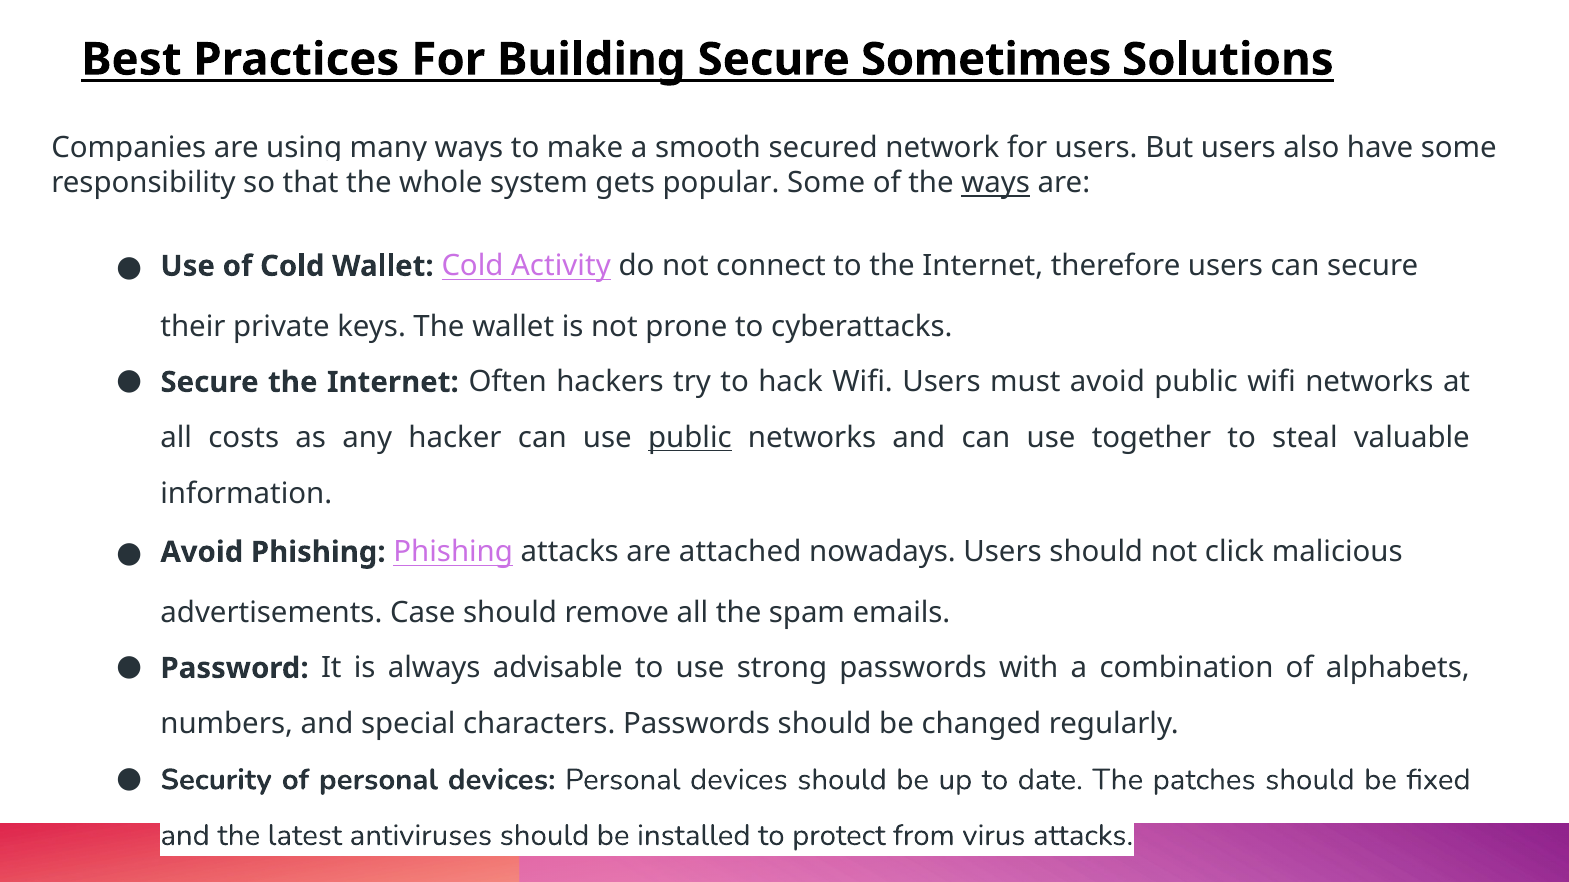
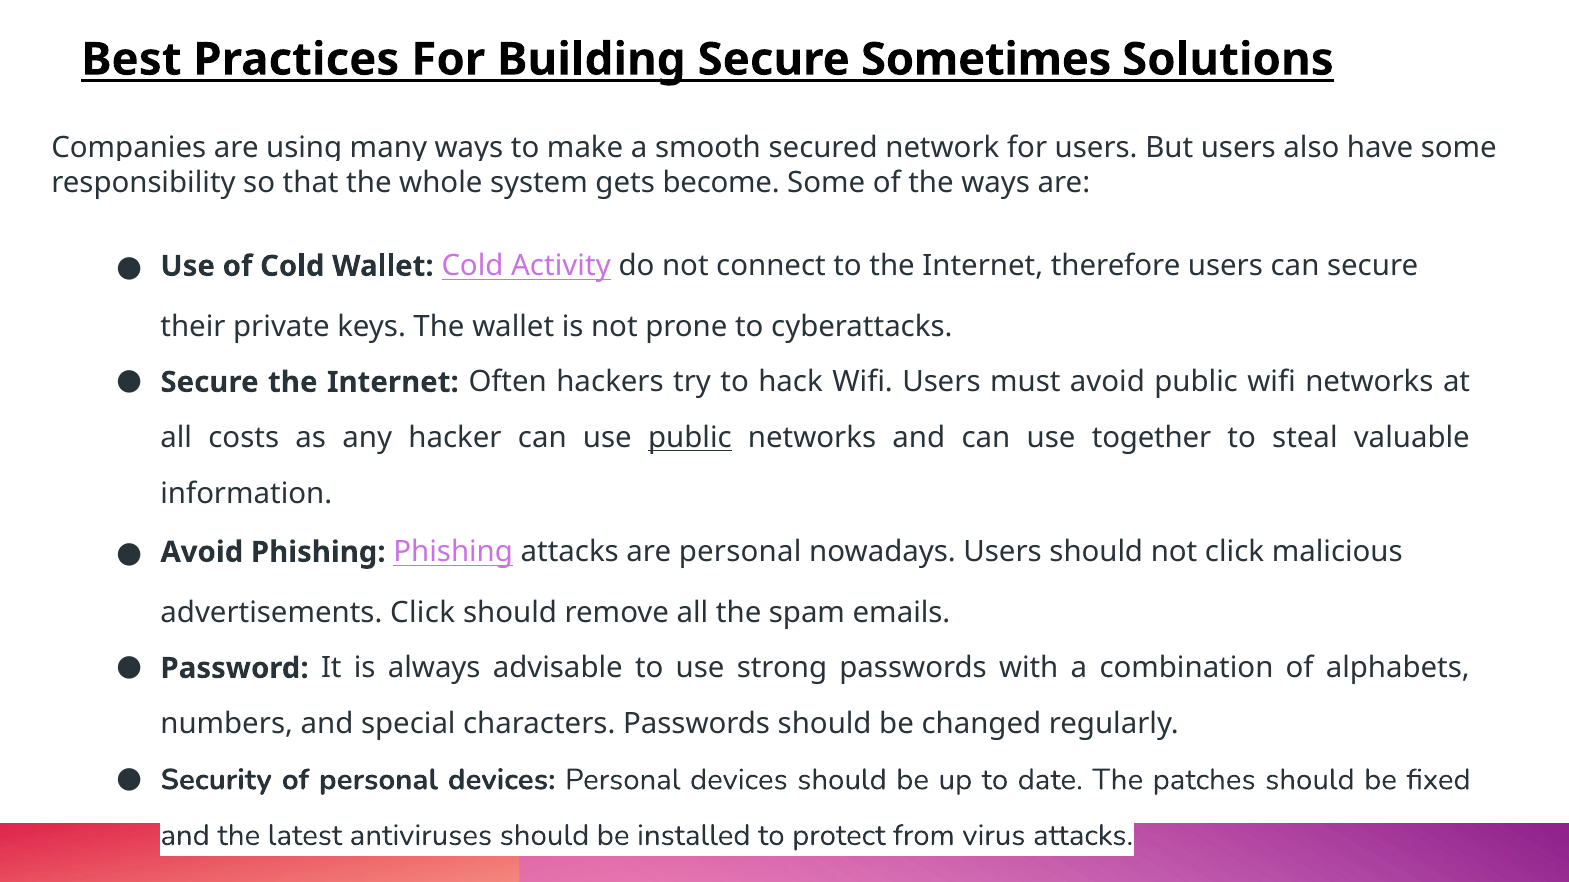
popular: popular -> become
ways at (996, 183) underline: present -> none
are attached: attached -> personal
advertisements Case: Case -> Click
